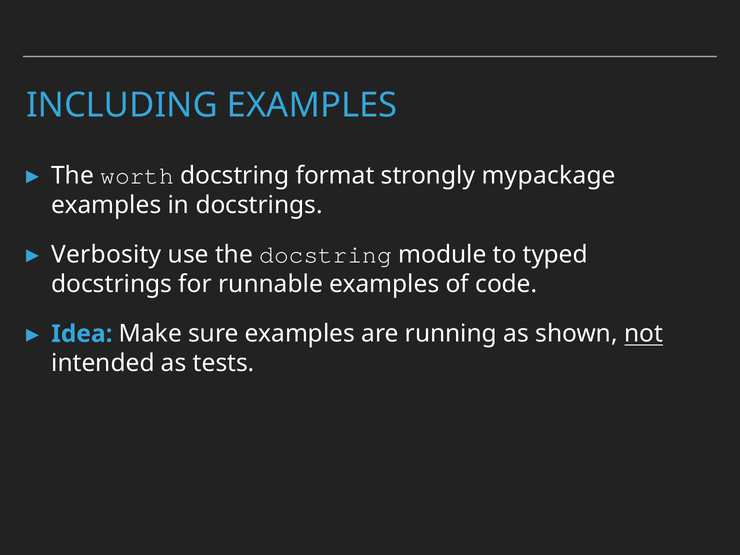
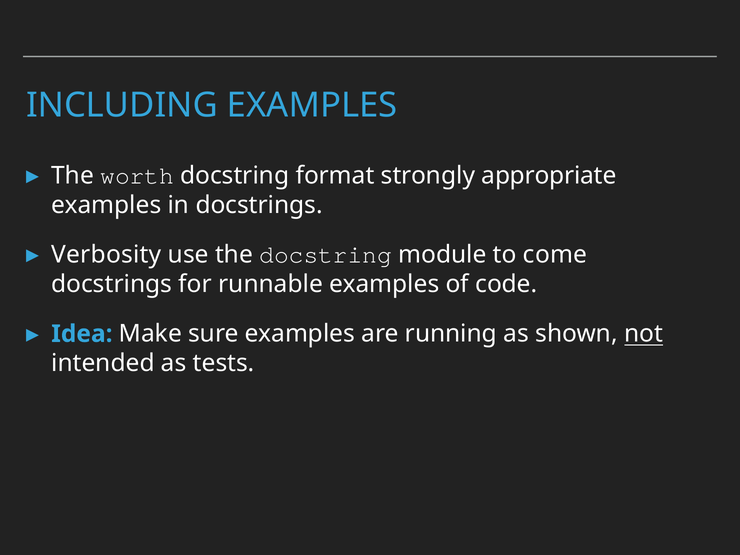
mypackage: mypackage -> appropriate
typed: typed -> come
